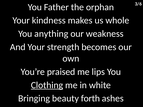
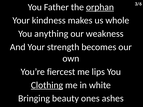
orphan underline: none -> present
praised: praised -> fiercest
forth: forth -> ones
